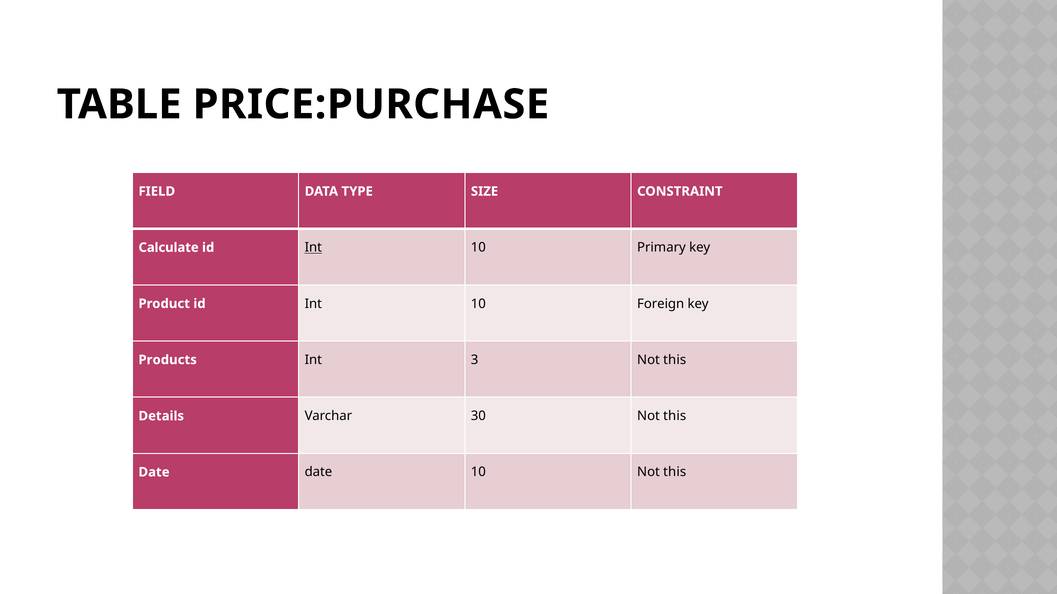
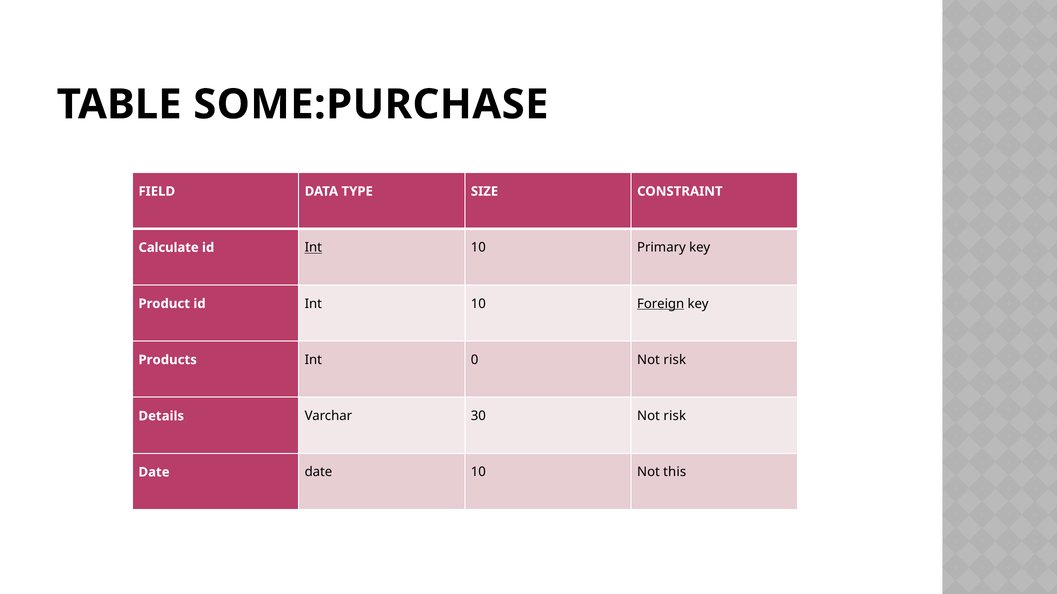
PRICE:PURCHASE: PRICE:PURCHASE -> SOME:PURCHASE
Foreign underline: none -> present
3: 3 -> 0
this at (675, 360): this -> risk
30 Not this: this -> risk
